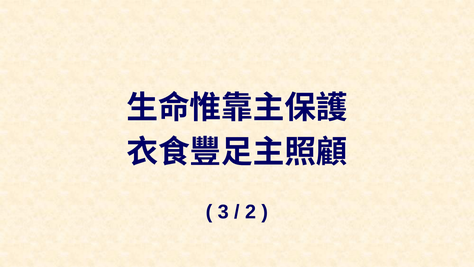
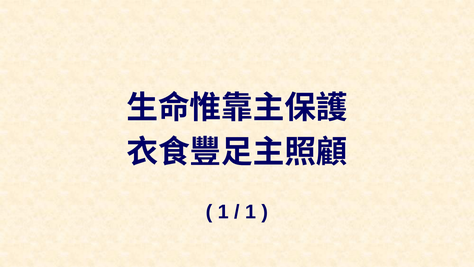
3 at (223, 212): 3 -> 1
2 at (251, 212): 2 -> 1
